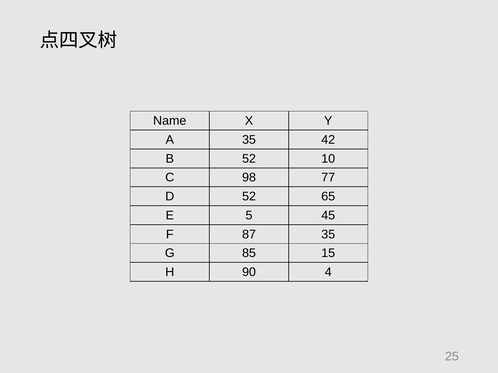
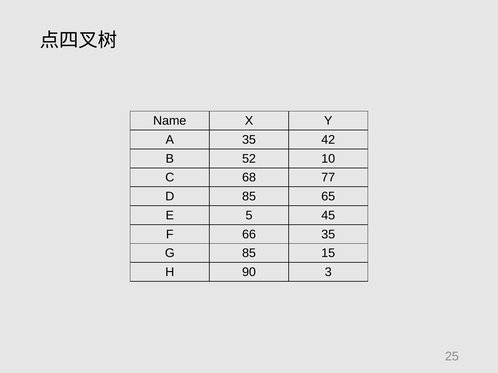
98: 98 -> 68
D 52: 52 -> 85
87: 87 -> 66
4: 4 -> 3
